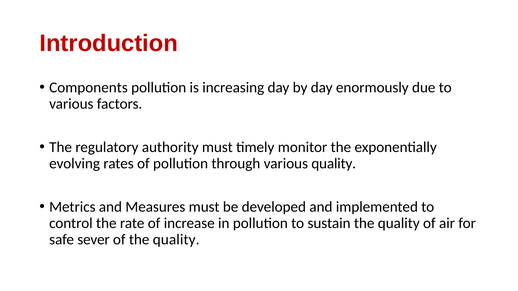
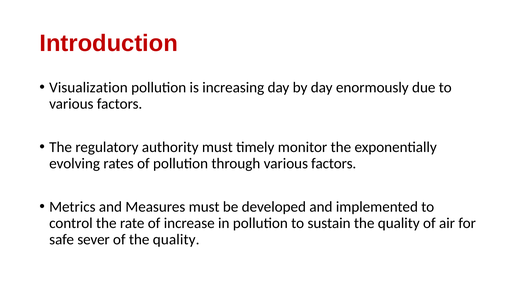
Components: Components -> Visualization
through various quality: quality -> factors
